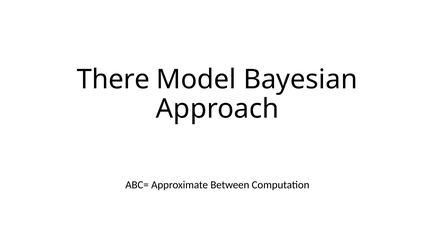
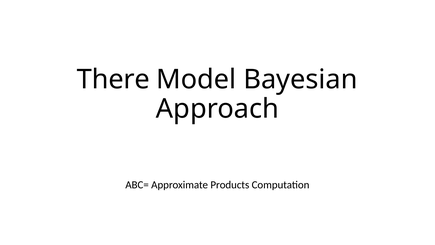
Between: Between -> Products
